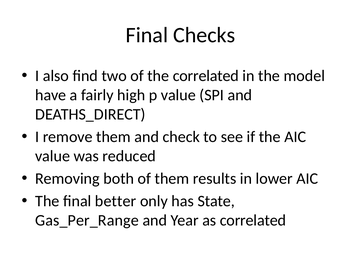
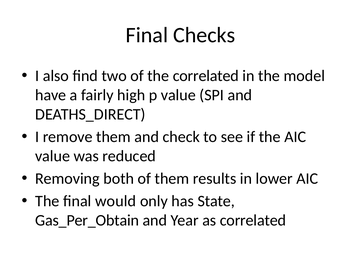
better: better -> would
Gas_Per_Range: Gas_Per_Range -> Gas_Per_Obtain
